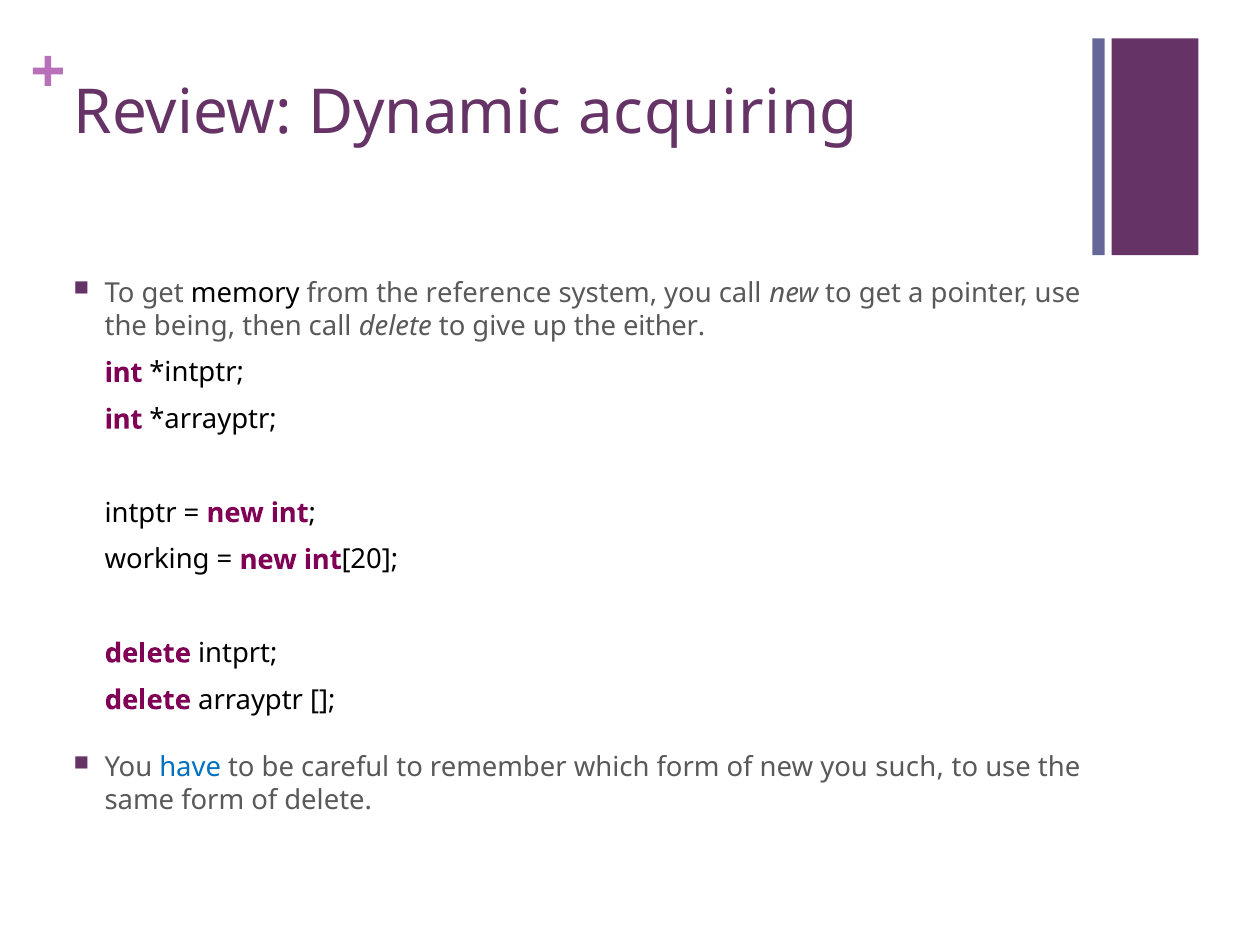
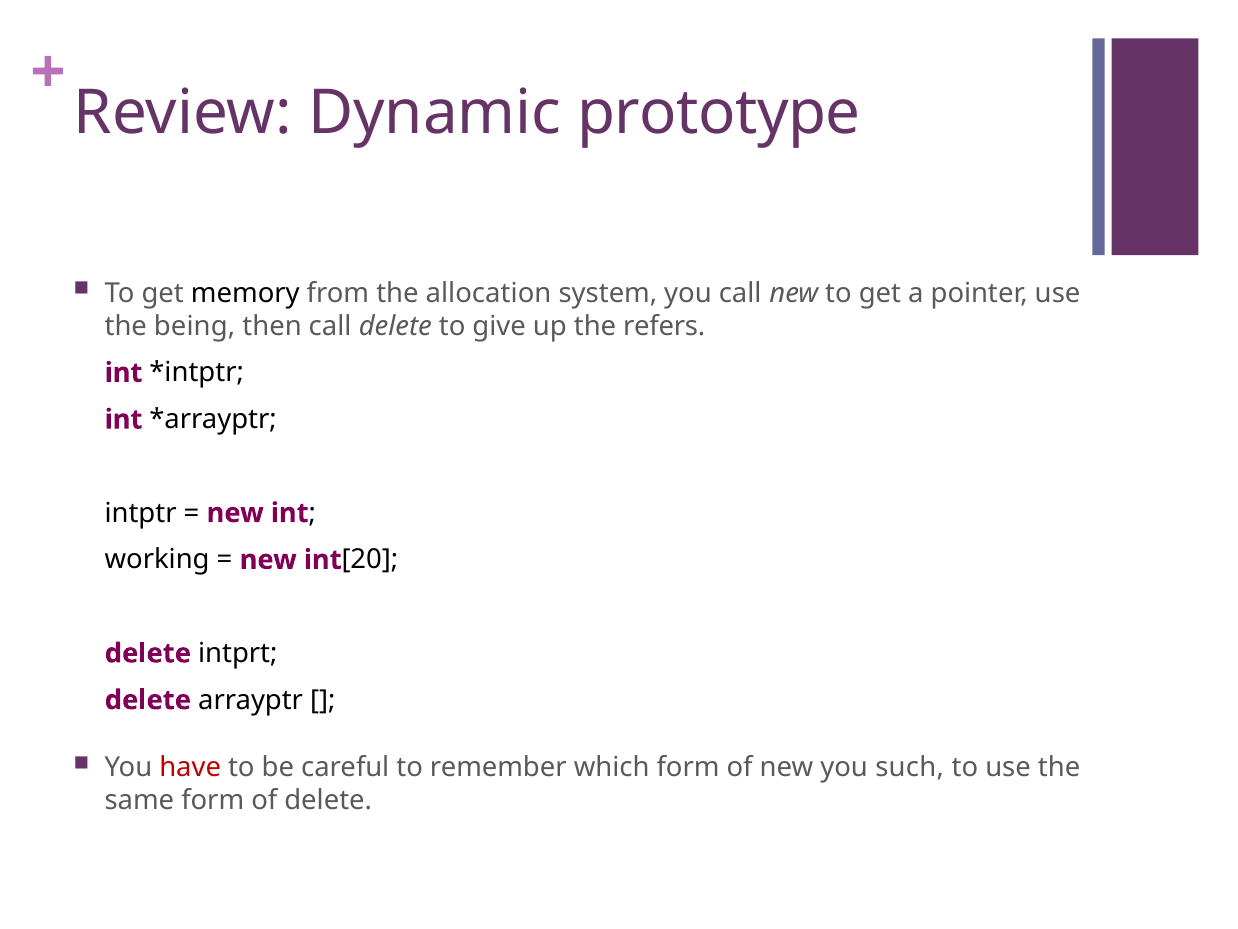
acquiring: acquiring -> prototype
reference: reference -> allocation
either: either -> refers
have colour: blue -> red
